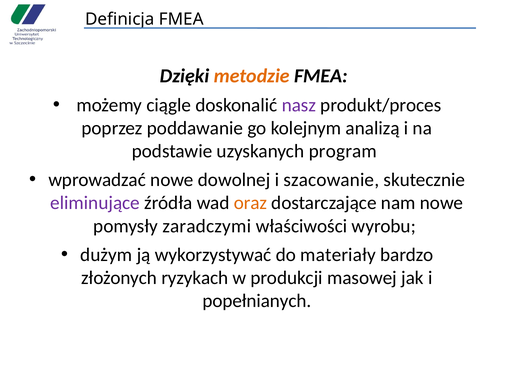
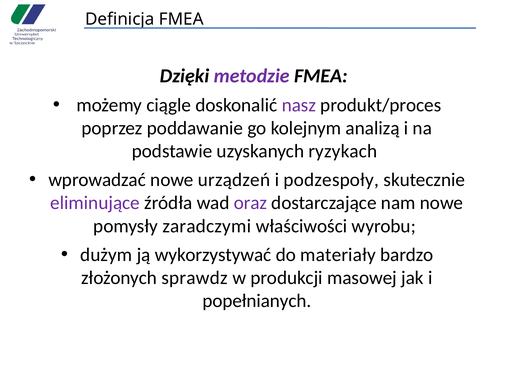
metodzie colour: orange -> purple
program: program -> ryzykach
dowolnej: dowolnej -> urządzeń
szacowanie: szacowanie -> podzespoły
oraz colour: orange -> purple
ryzykach: ryzykach -> sprawdz
